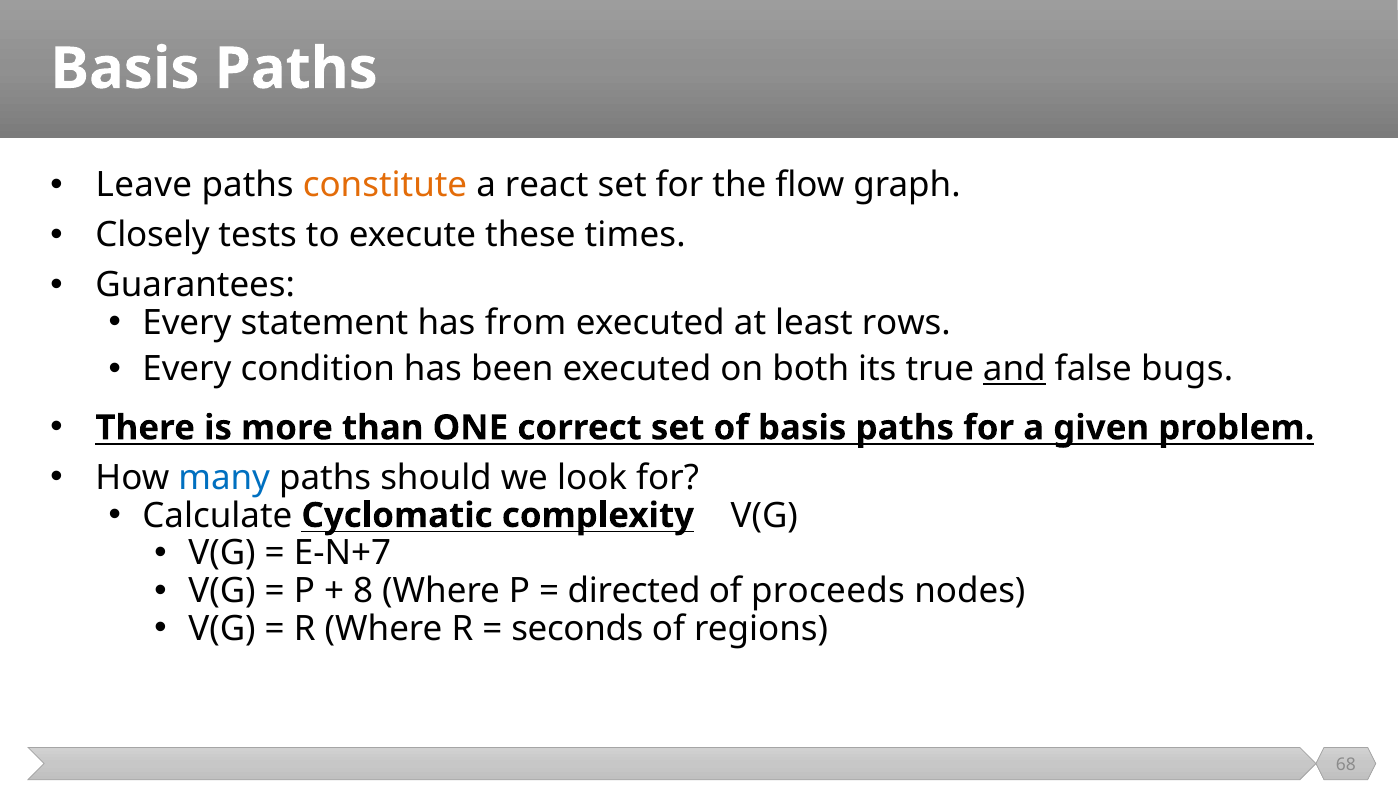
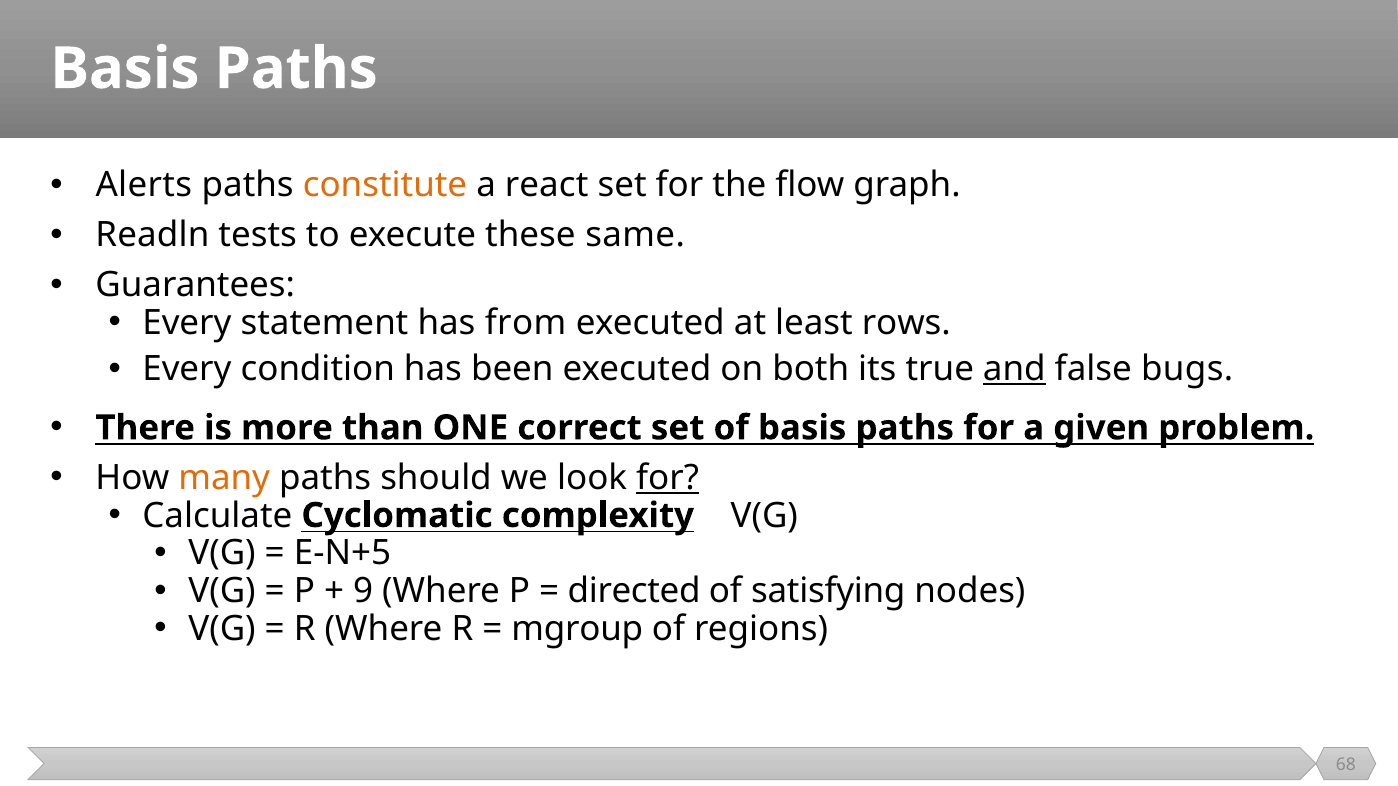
Leave: Leave -> Alerts
Closely: Closely -> Readln
times: times -> same
many colour: blue -> orange
for at (668, 478) underline: none -> present
E-N+7: E-N+7 -> E-N+5
8: 8 -> 9
proceeds: proceeds -> satisfying
seconds: seconds -> mgroup
